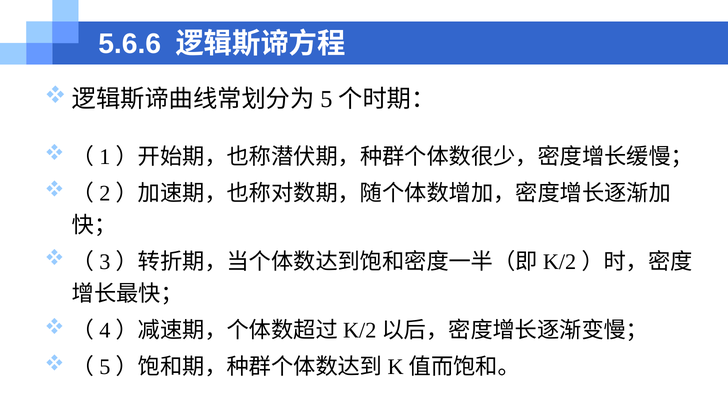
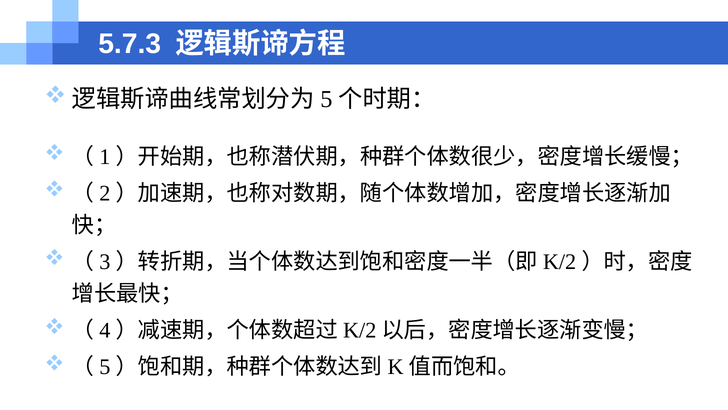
5.6.6: 5.6.6 -> 5.7.3
